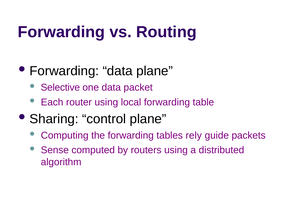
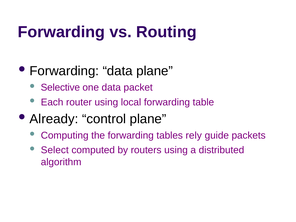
Sharing: Sharing -> Already
Sense: Sense -> Select
